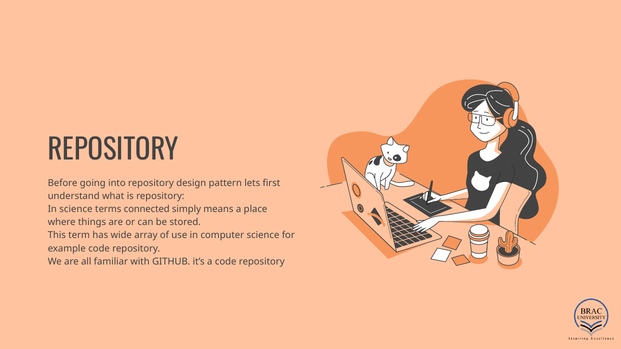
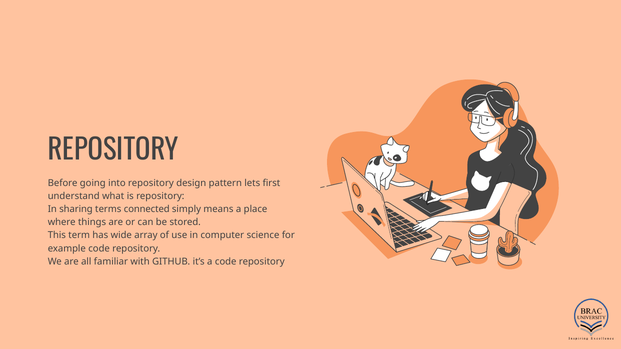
In science: science -> sharing
